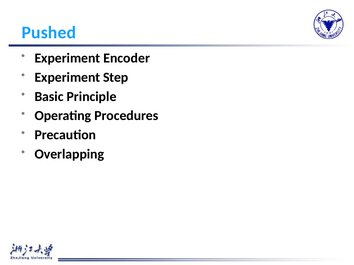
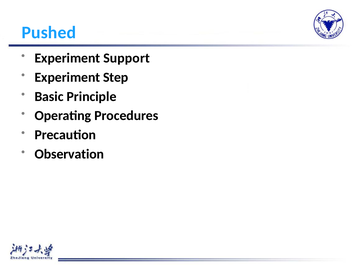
Encoder: Encoder -> Support
Overlapping: Overlapping -> Observation
